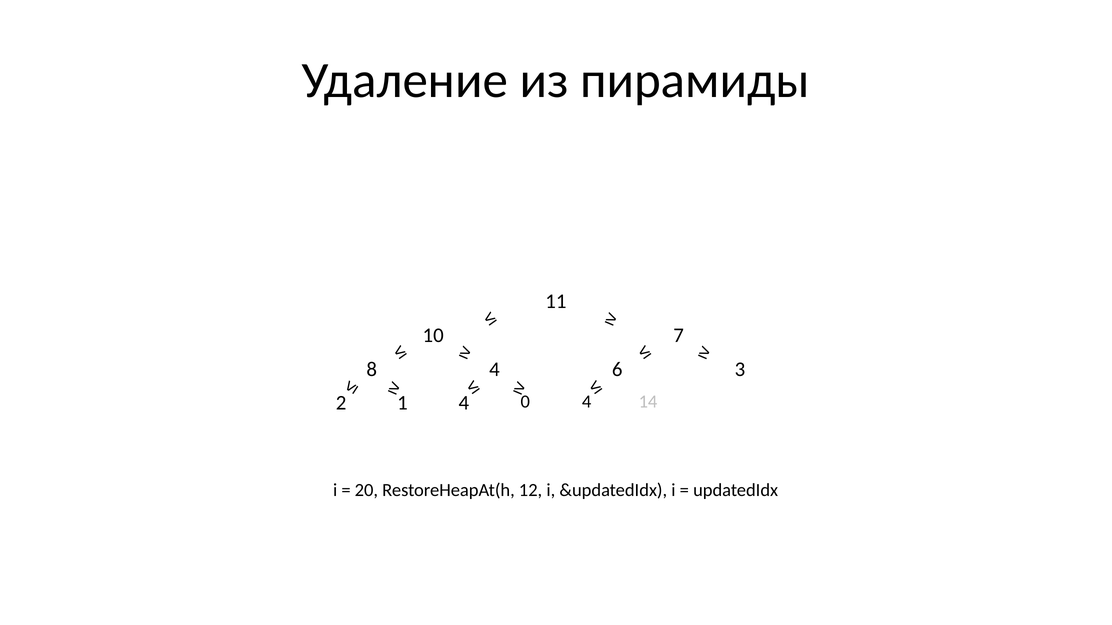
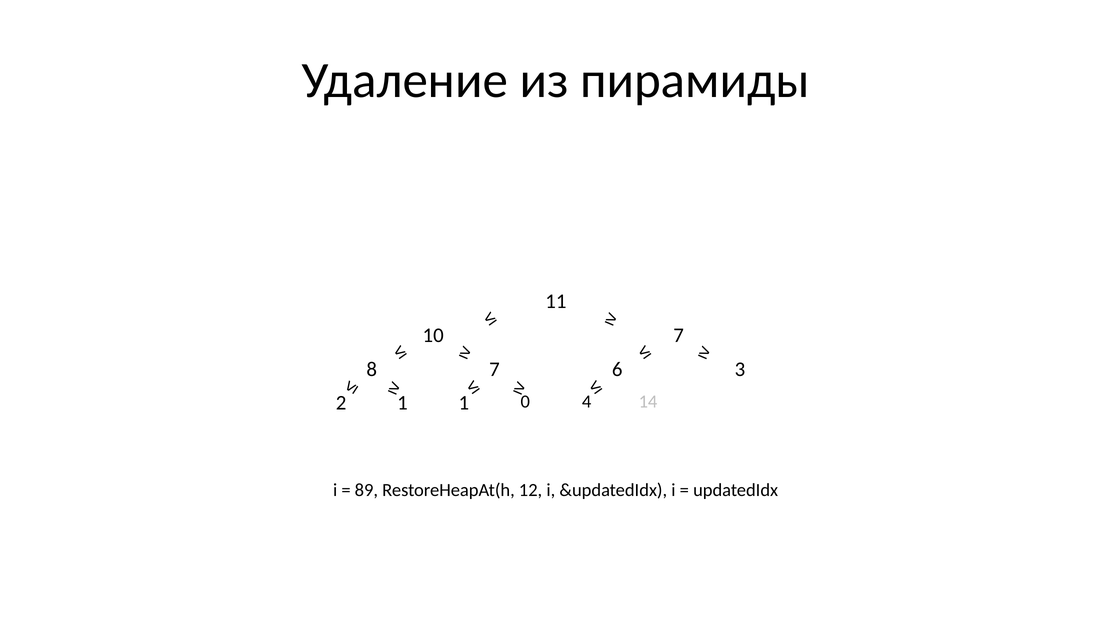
8 4: 4 -> 7
1 4: 4 -> 1
20: 20 -> 89
